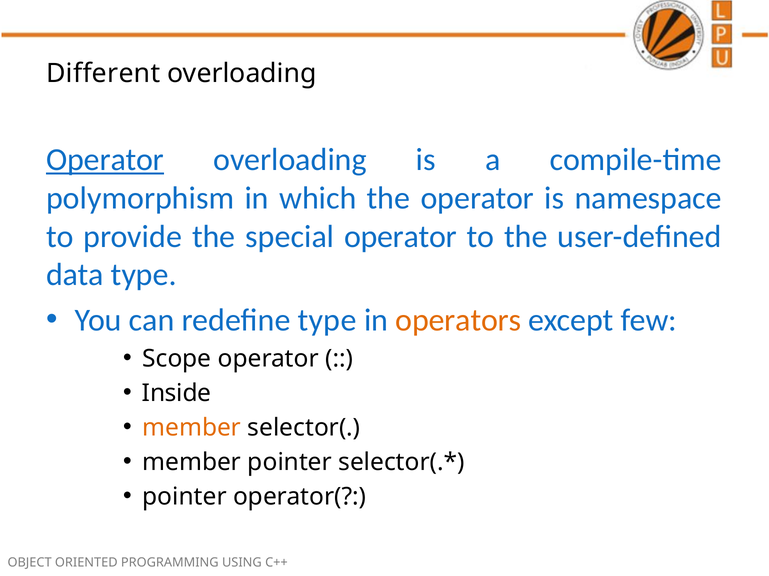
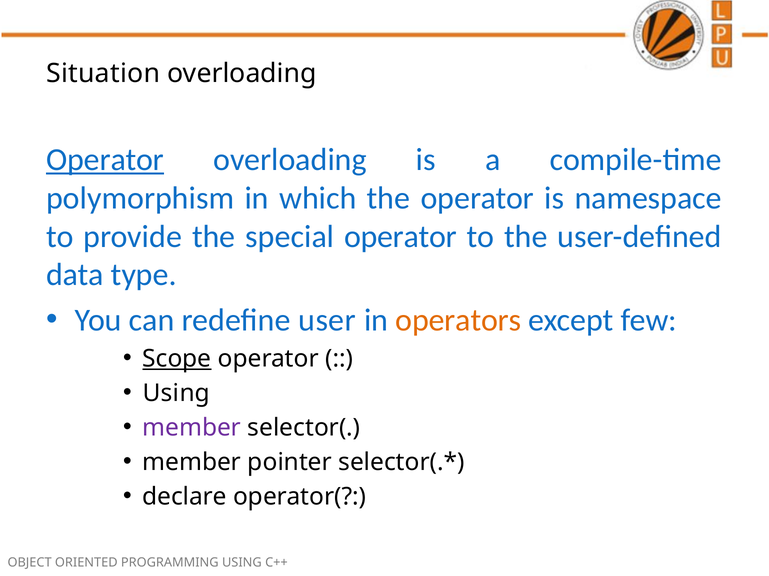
Different: Different -> Situation
redefine type: type -> user
Scope underline: none -> present
Inside at (177, 394): Inside -> Using
member at (192, 428) colour: orange -> purple
pointer at (184, 497): pointer -> declare
